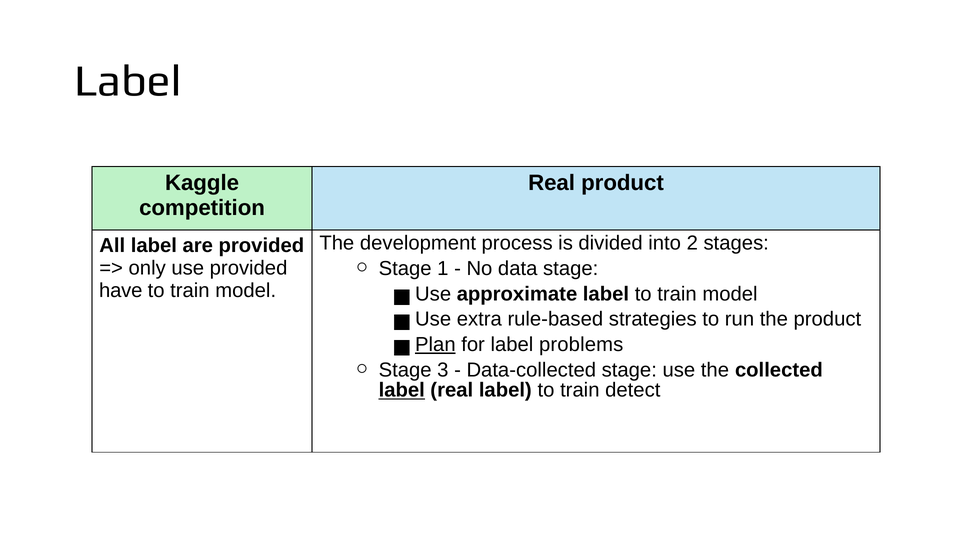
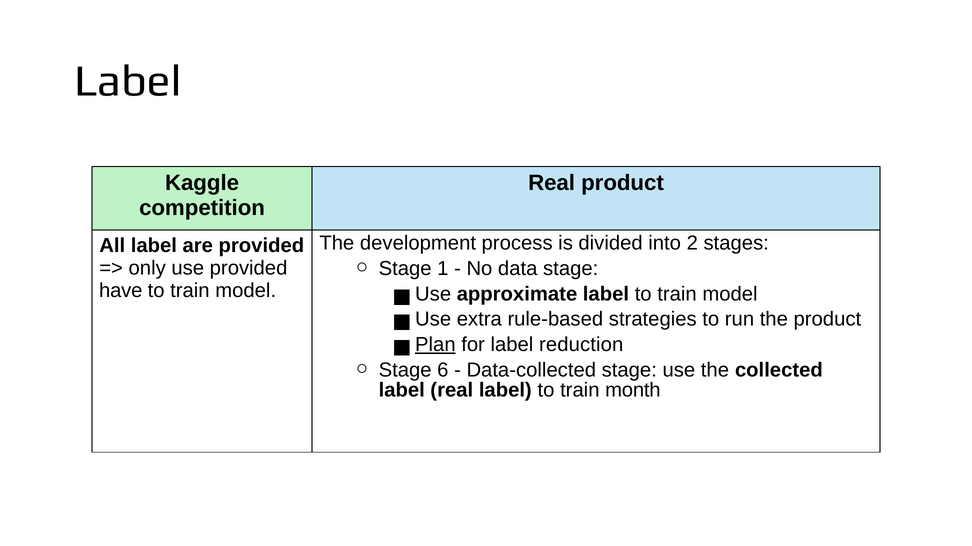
problems: problems -> reduction
3: 3 -> 6
label at (402, 391) underline: present -> none
detect: detect -> month
